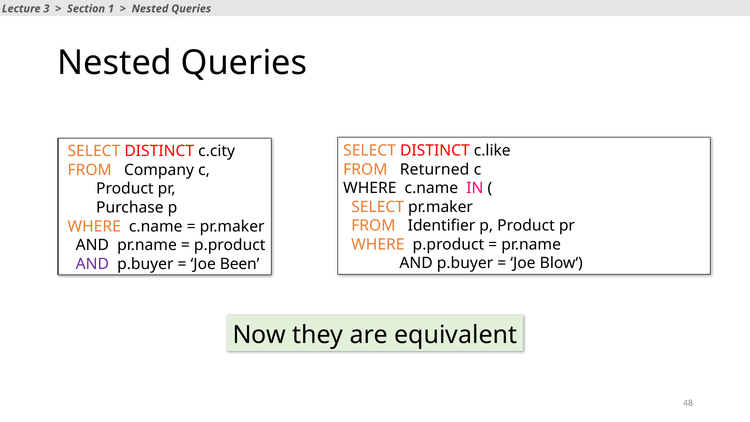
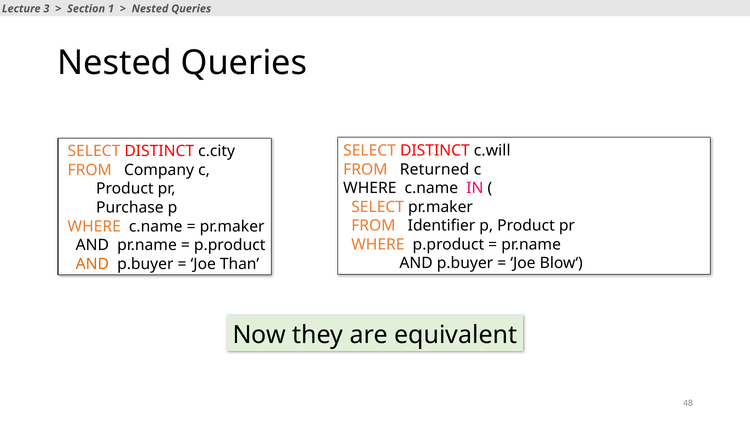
c.like: c.like -> c.will
AND at (92, 264) colour: purple -> orange
Been: Been -> Than
